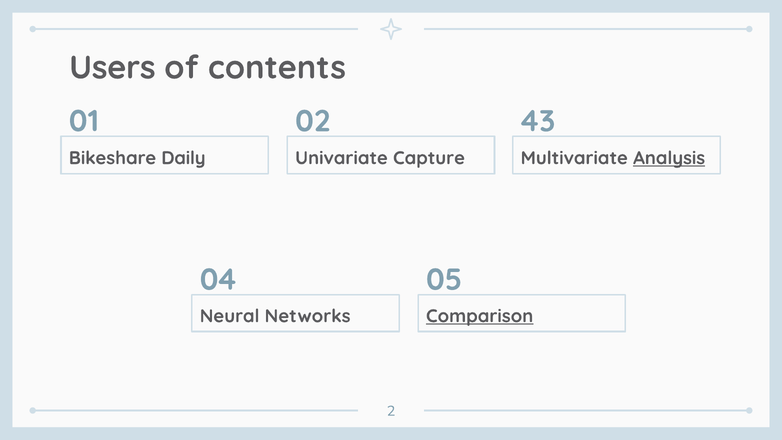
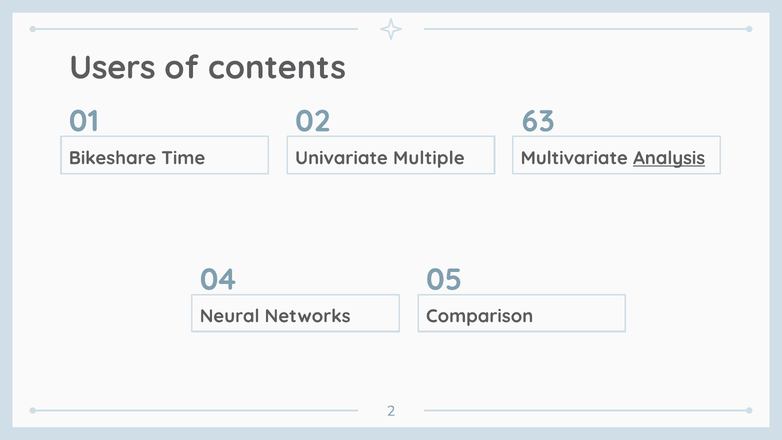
43: 43 -> 63
Daily: Daily -> Time
Capture: Capture -> Multiple
Comparison underline: present -> none
